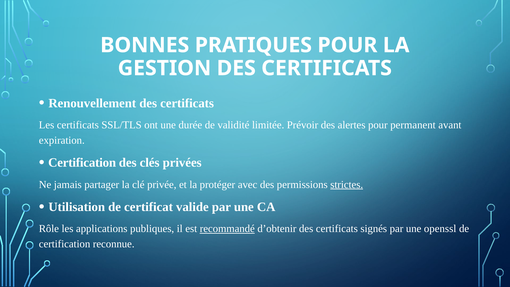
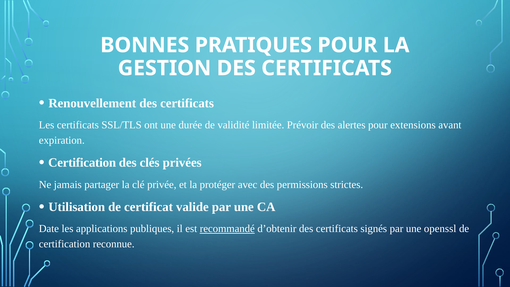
permanent: permanent -> extensions
strictes underline: present -> none
Rôle: Rôle -> Date
